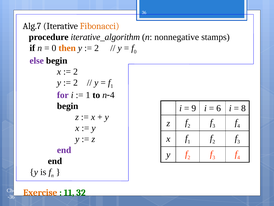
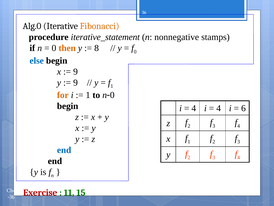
Alg.7: Alg.7 -> Alg.0
iterative_algorithm: iterative_algorithm -> iterative_statement
2 at (97, 48): 2 -> 8
else colour: purple -> blue
2 at (76, 71): 2 -> 9
2 at (76, 82): 2 -> 9
for colour: purple -> orange
4 at (112, 95): 4 -> 0
9 at (194, 108): 9 -> 4
6 at (219, 108): 6 -> 4
8: 8 -> 6
end at (64, 150) colour: purple -> blue
Exercise colour: orange -> red
32: 32 -> 15
